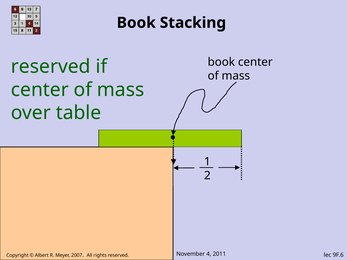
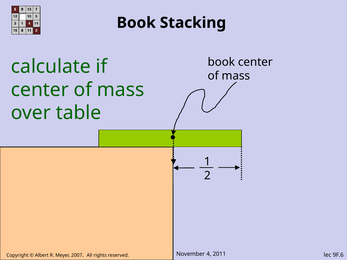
reserved at (51, 67): reserved -> calculate
